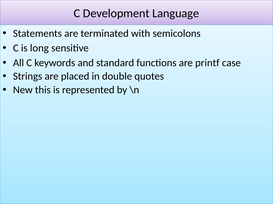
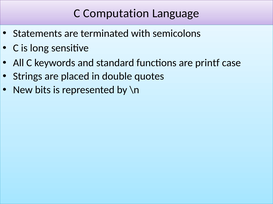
Development: Development -> Computation
this: this -> bits
